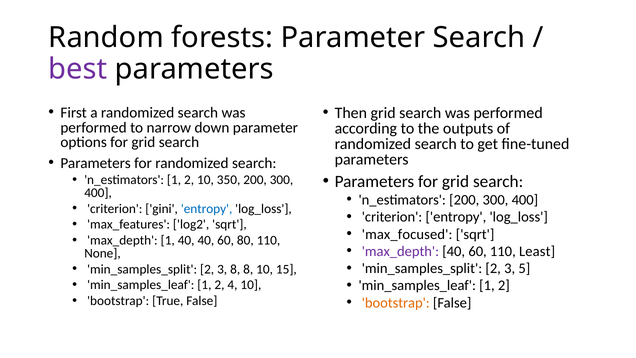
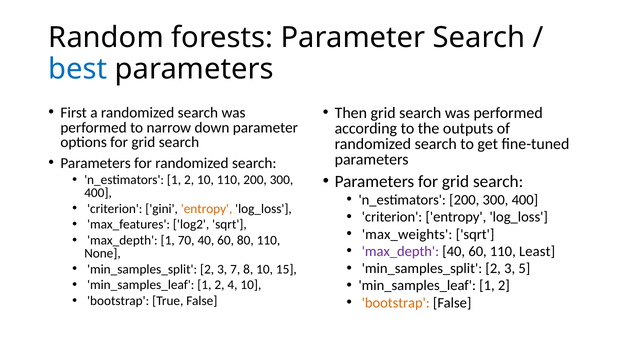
best colour: purple -> blue
10 350: 350 -> 110
entropy at (207, 209) colour: blue -> orange
max_focused: max_focused -> max_weights
1 40: 40 -> 70
3 8: 8 -> 7
